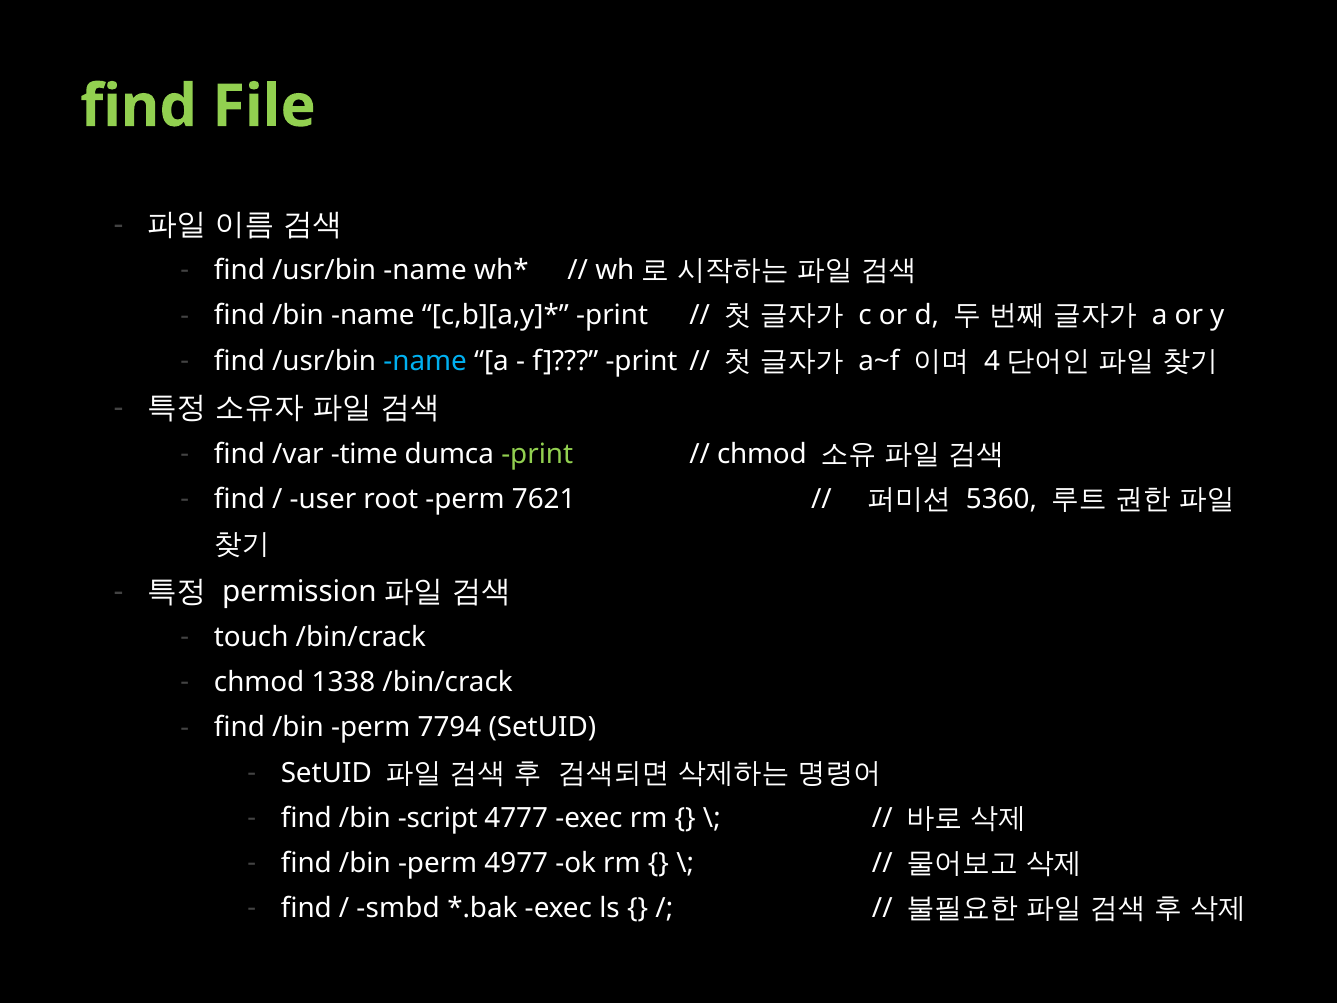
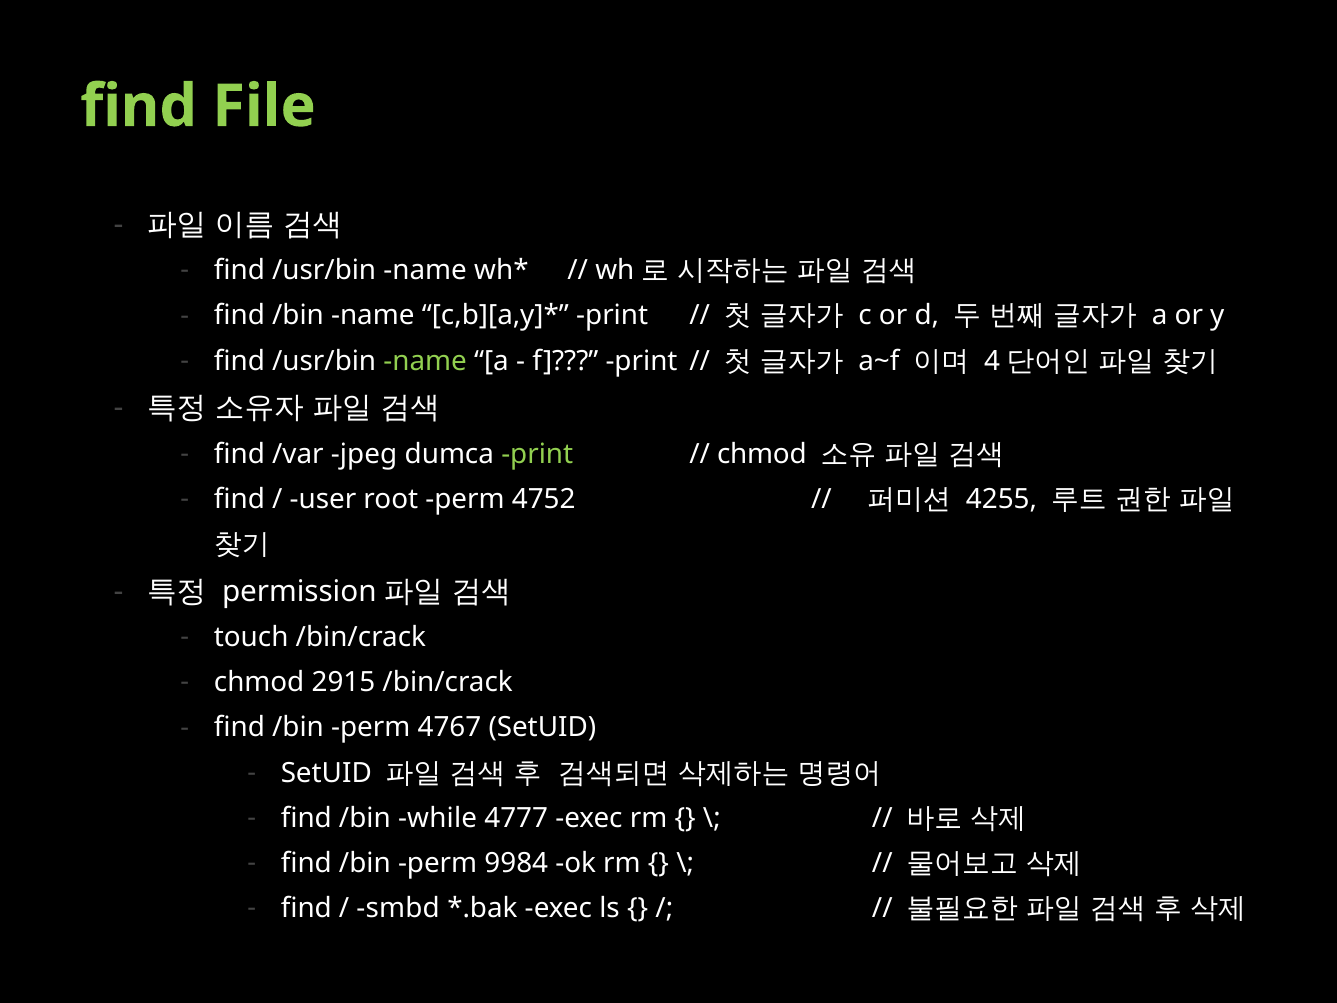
name at (425, 361) colour: light blue -> light green
time: time -> jpeg
7621: 7621 -> 4752
5360: 5360 -> 4255
1338: 1338 -> 2915
7794: 7794 -> 4767
script: script -> while
4977: 4977 -> 9984
